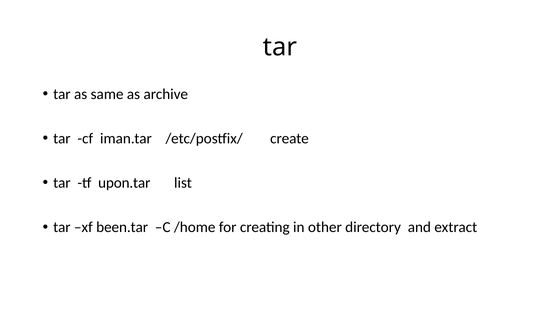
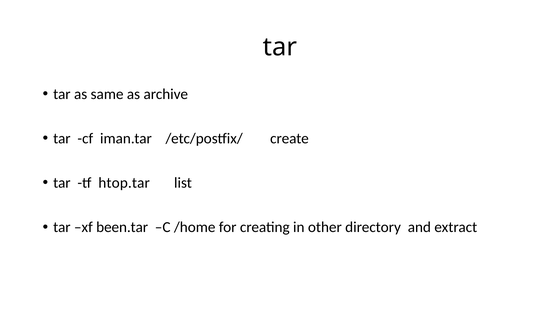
upon.tar: upon.tar -> htop.tar
